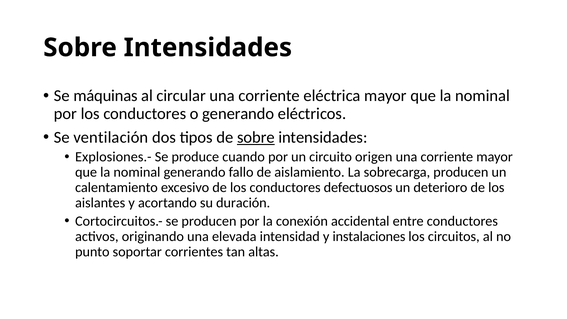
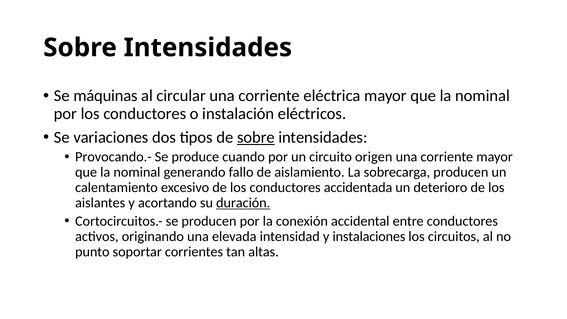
o generando: generando -> instalación
ventilación: ventilación -> variaciones
Explosiones.-: Explosiones.- -> Provocando.-
defectuosos: defectuosos -> accidentada
duración underline: none -> present
